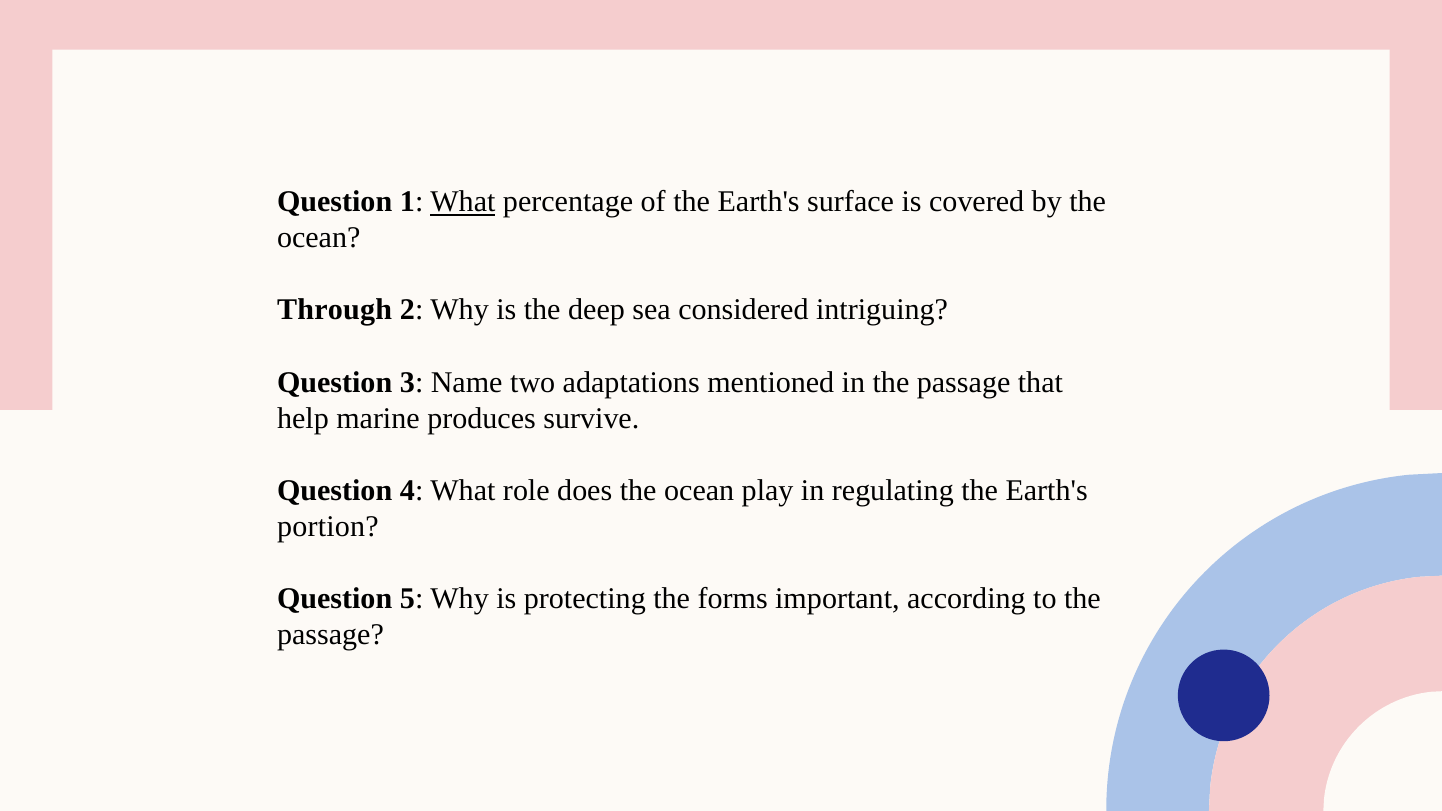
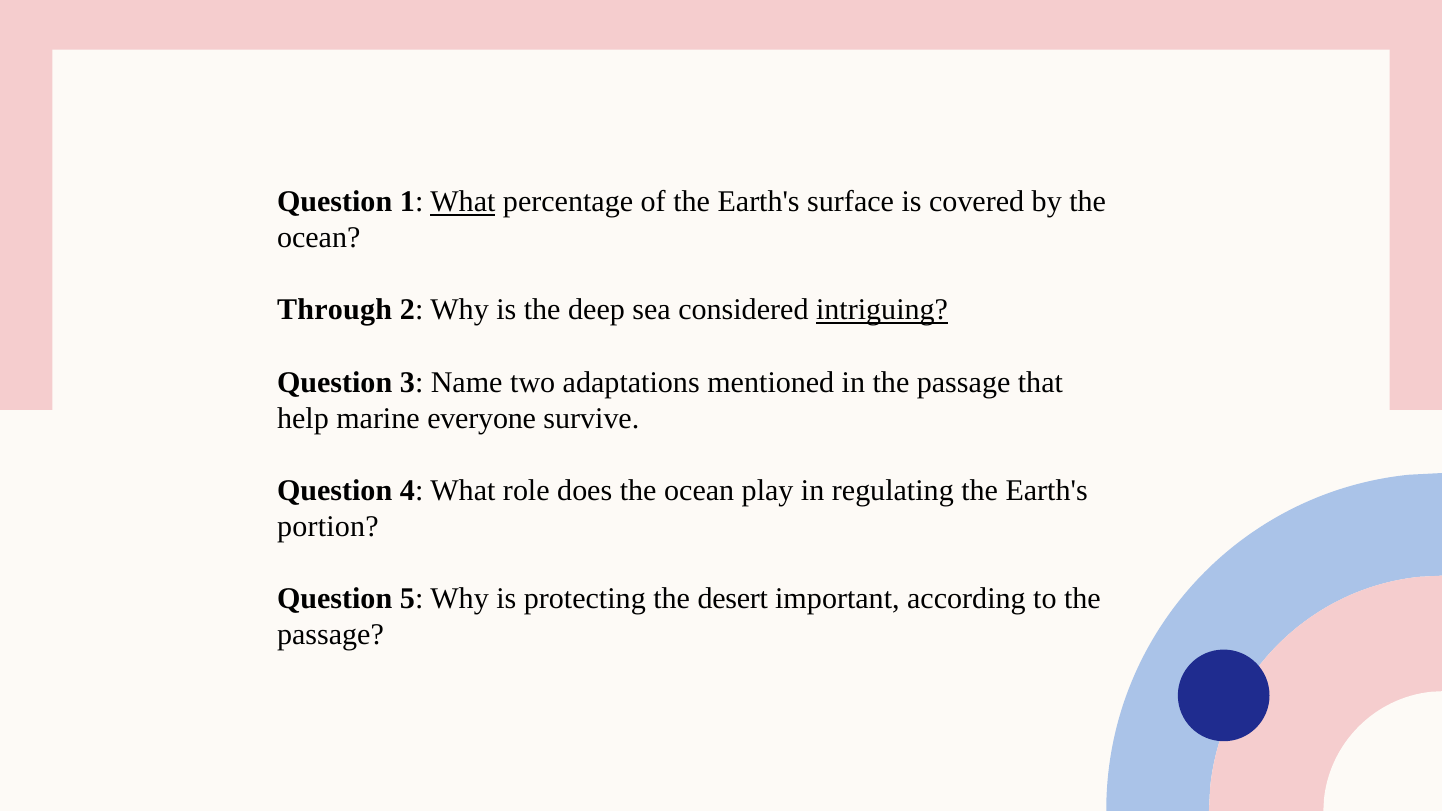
intriguing underline: none -> present
produces: produces -> everyone
forms: forms -> desert
